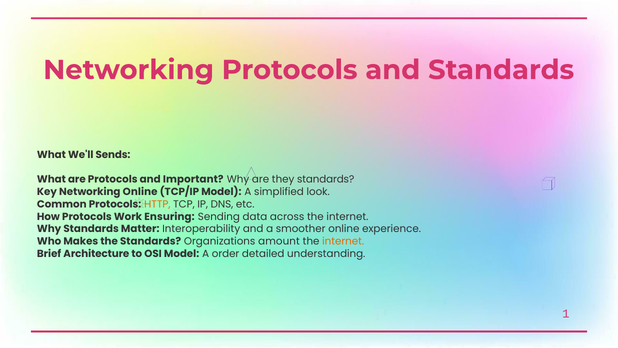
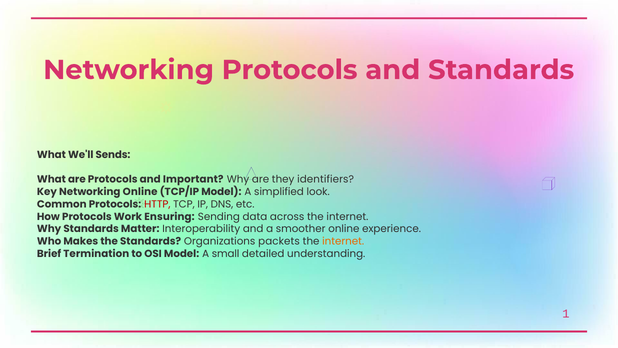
they standards: standards -> identifiers
HTTP colour: orange -> red
amount: amount -> packets
Architecture: Architecture -> Termination
order: order -> small
